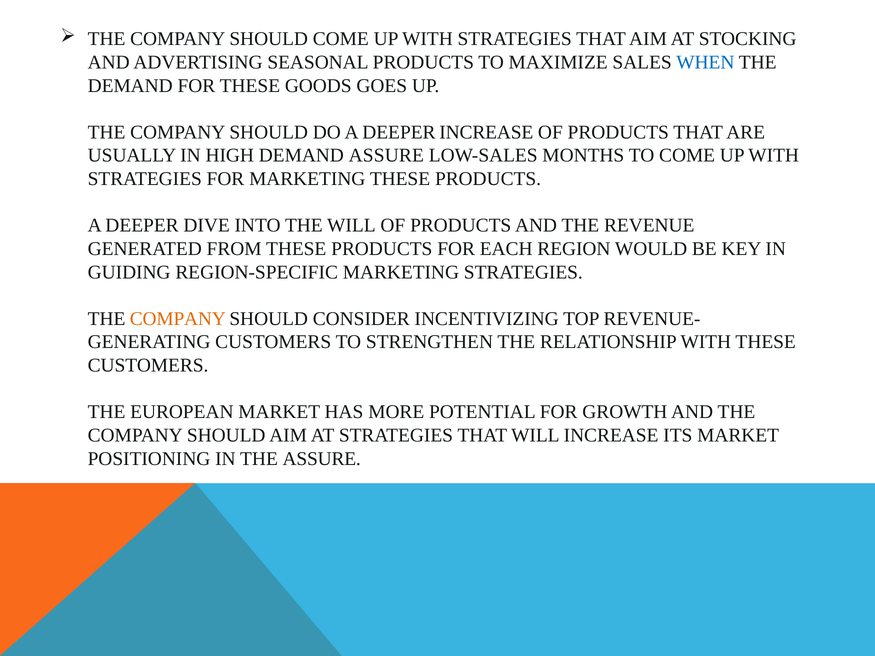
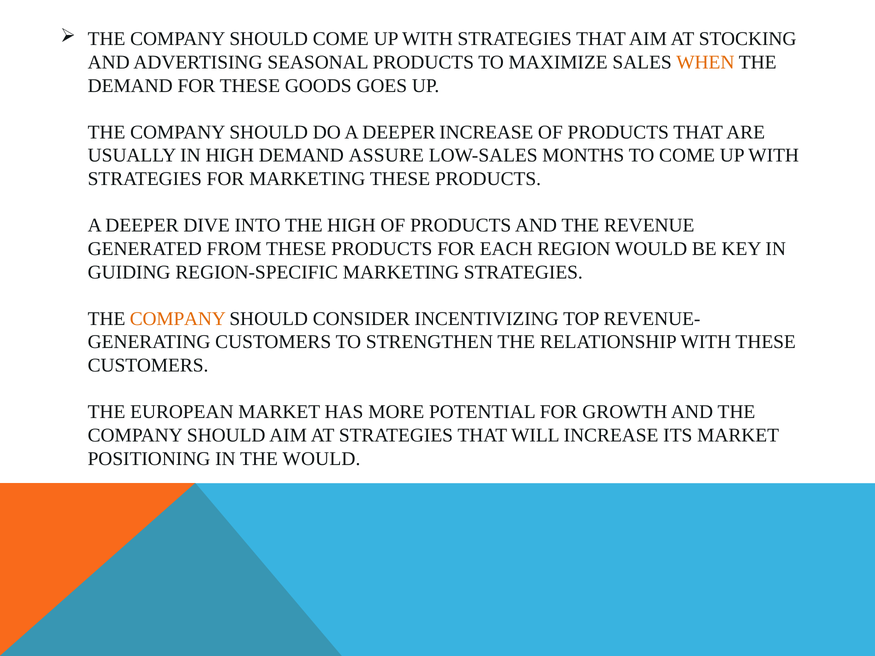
WHEN colour: blue -> orange
THE WILL: WILL -> HIGH
THE ASSURE: ASSURE -> WOULD
